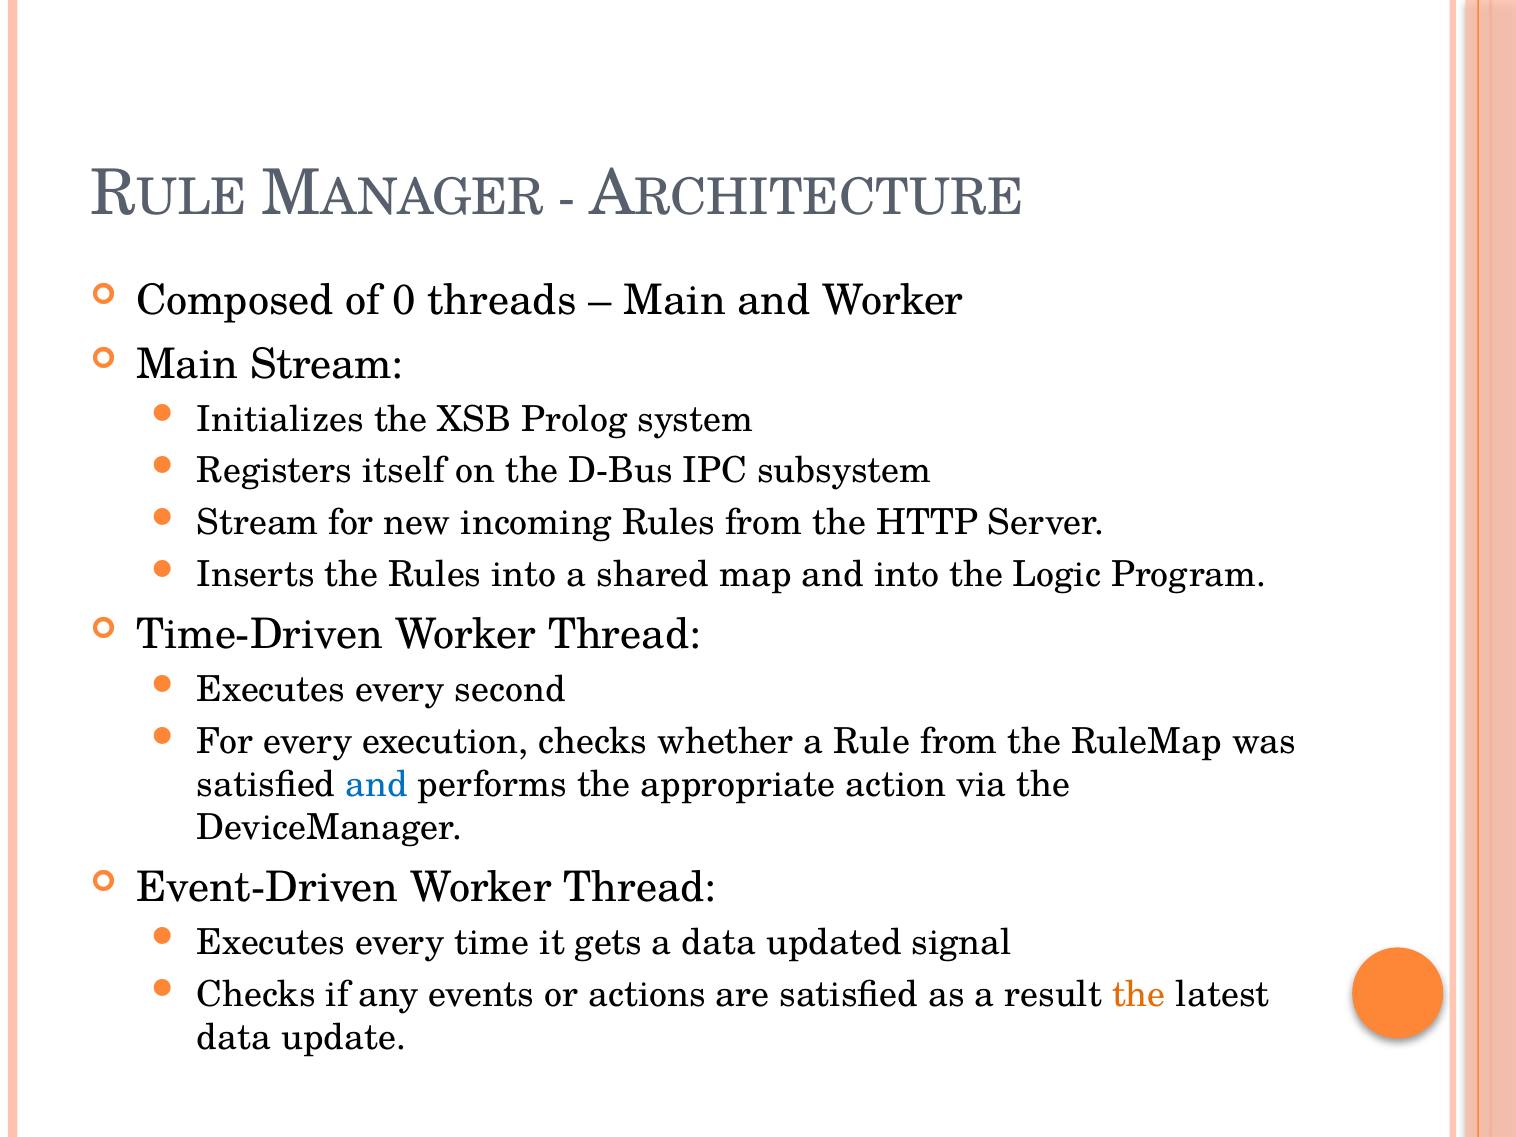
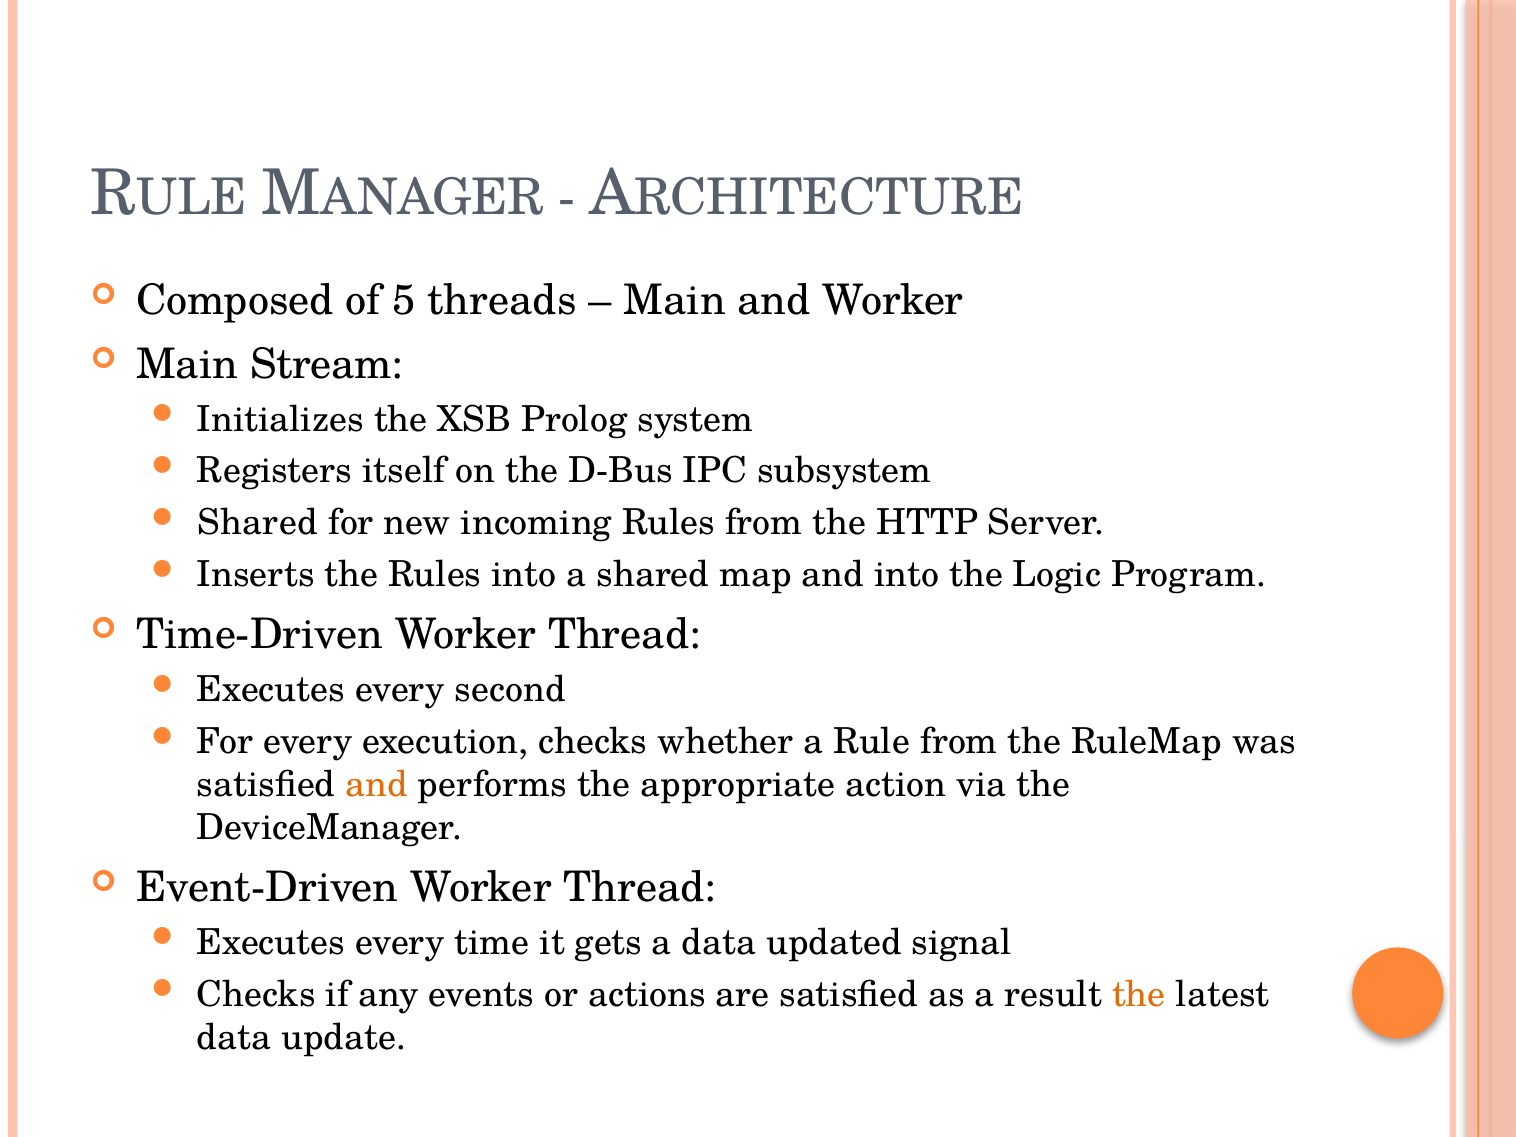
0: 0 -> 5
Stream at (258, 523): Stream -> Shared
and at (377, 785) colour: blue -> orange
